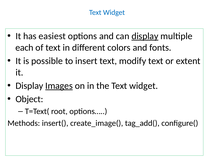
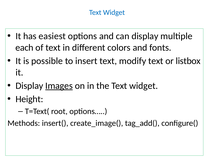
display at (145, 36) underline: present -> none
extent: extent -> listbox
Object: Object -> Height
